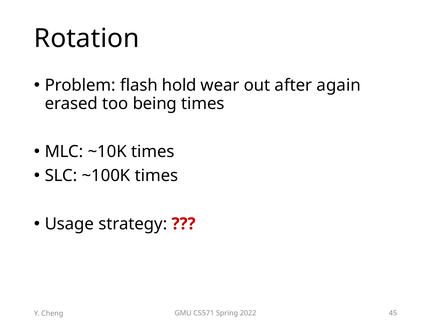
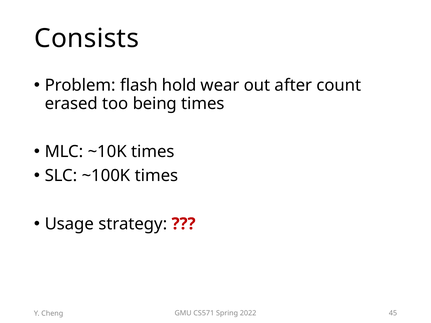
Rotation: Rotation -> Consists
again: again -> count
